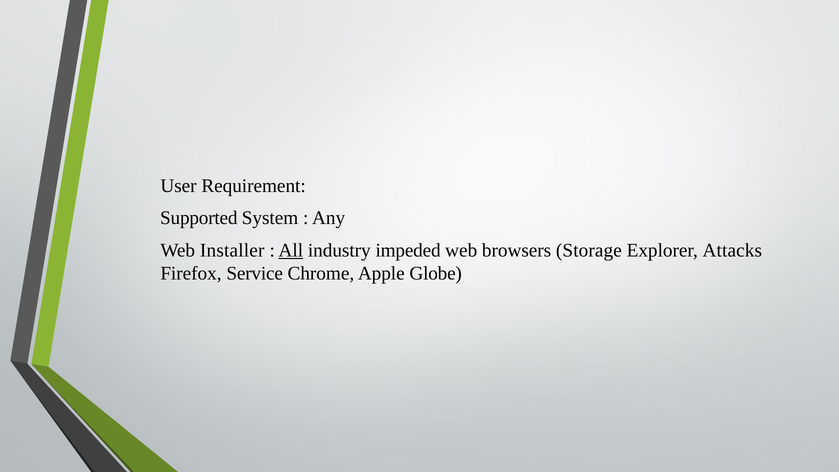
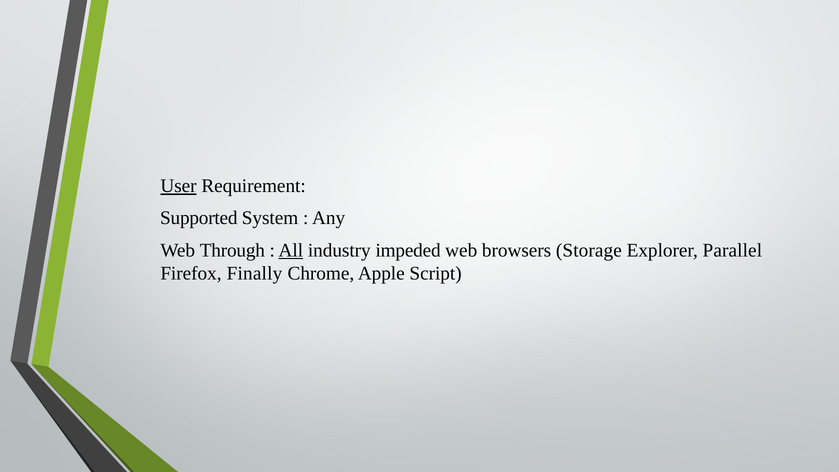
User underline: none -> present
Installer: Installer -> Through
Attacks: Attacks -> Parallel
Service: Service -> Finally
Globe: Globe -> Script
